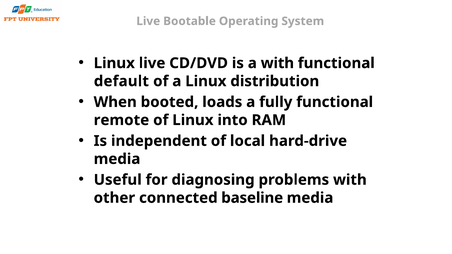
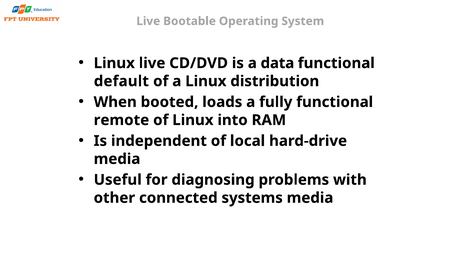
a with: with -> data
baseline: baseline -> systems
